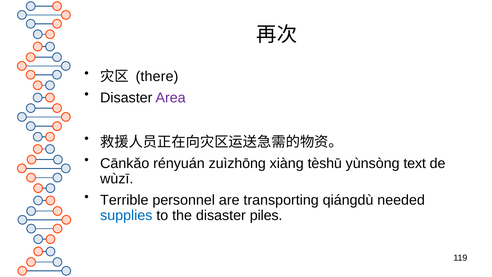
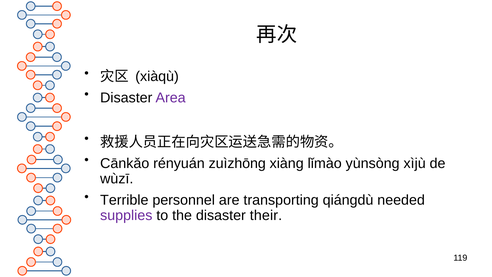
there: there -> xiàqù
tèshū: tèshū -> lǐmào
text: text -> xìjù
supplies colour: blue -> purple
piles: piles -> their
